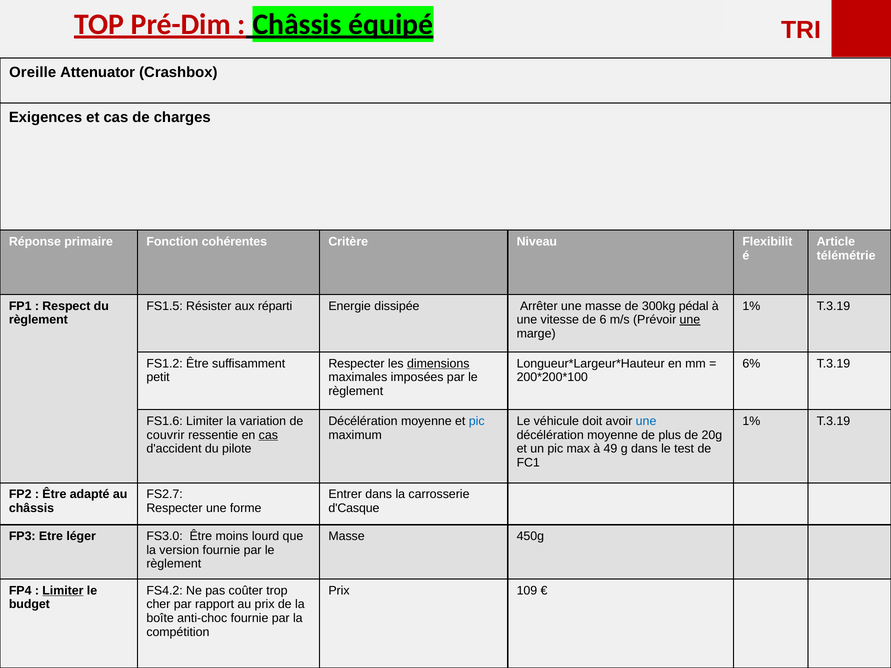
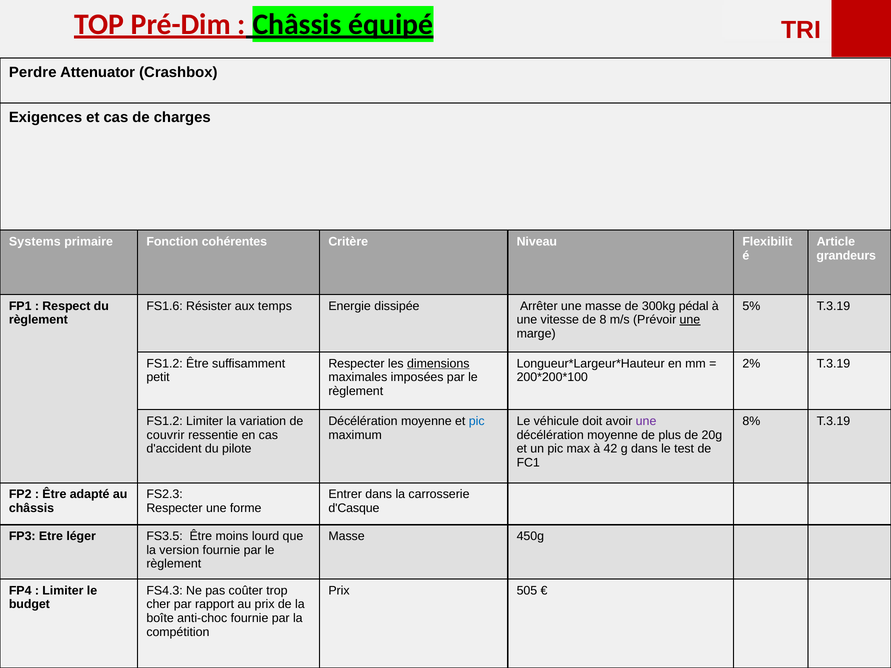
Oreille: Oreille -> Perdre
Réponse: Réponse -> Systems
télémétrie: télémétrie -> grandeurs
FS1.5: FS1.5 -> FS1.6
réparti: réparti -> temps
1% at (751, 306): 1% -> 5%
6: 6 -> 8
6%: 6% -> 2%
FS1.6 at (165, 421): FS1.6 -> FS1.2
une at (646, 421) colour: blue -> purple
1% at (751, 421): 1% -> 8%
cas at (268, 435) underline: present -> none
49: 49 -> 42
FS2.7: FS2.7 -> FS2.3
FS3.0: FS3.0 -> FS3.5
Limiter at (63, 591) underline: present -> none
FS4.2: FS4.2 -> FS4.3
109: 109 -> 505
